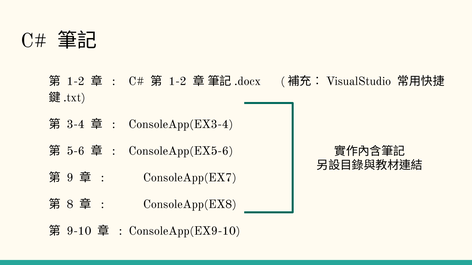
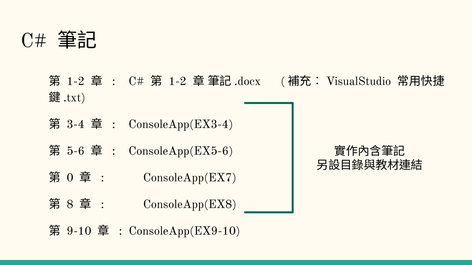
9: 9 -> 0
